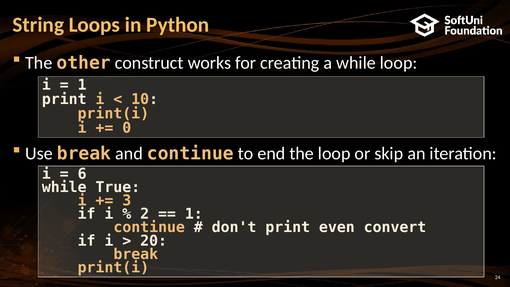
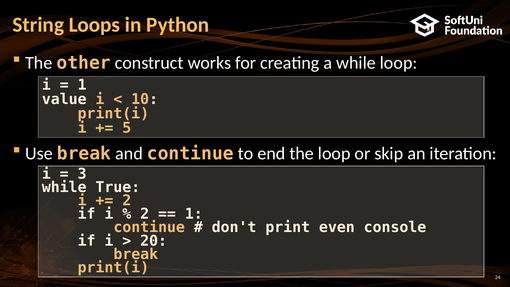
print at (64, 99): print -> value
0: 0 -> 5
6: 6 -> 3
3 at (127, 201): 3 -> 2
convert: convert -> console
